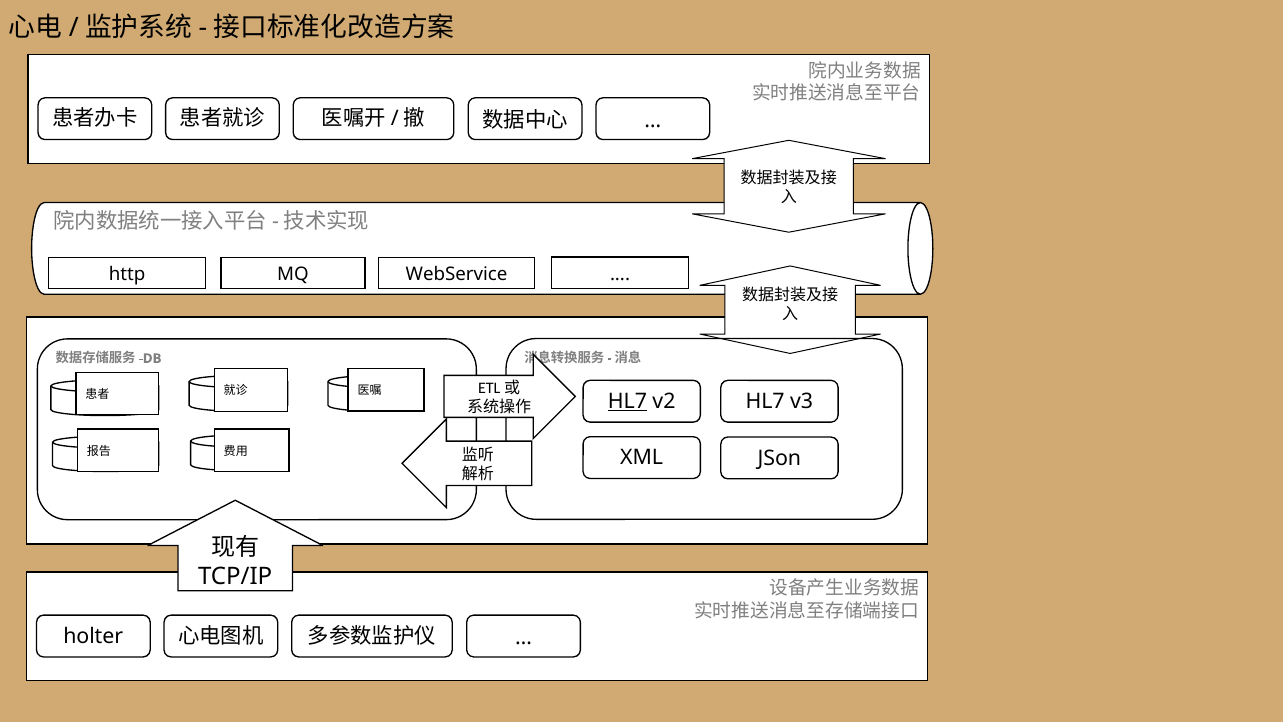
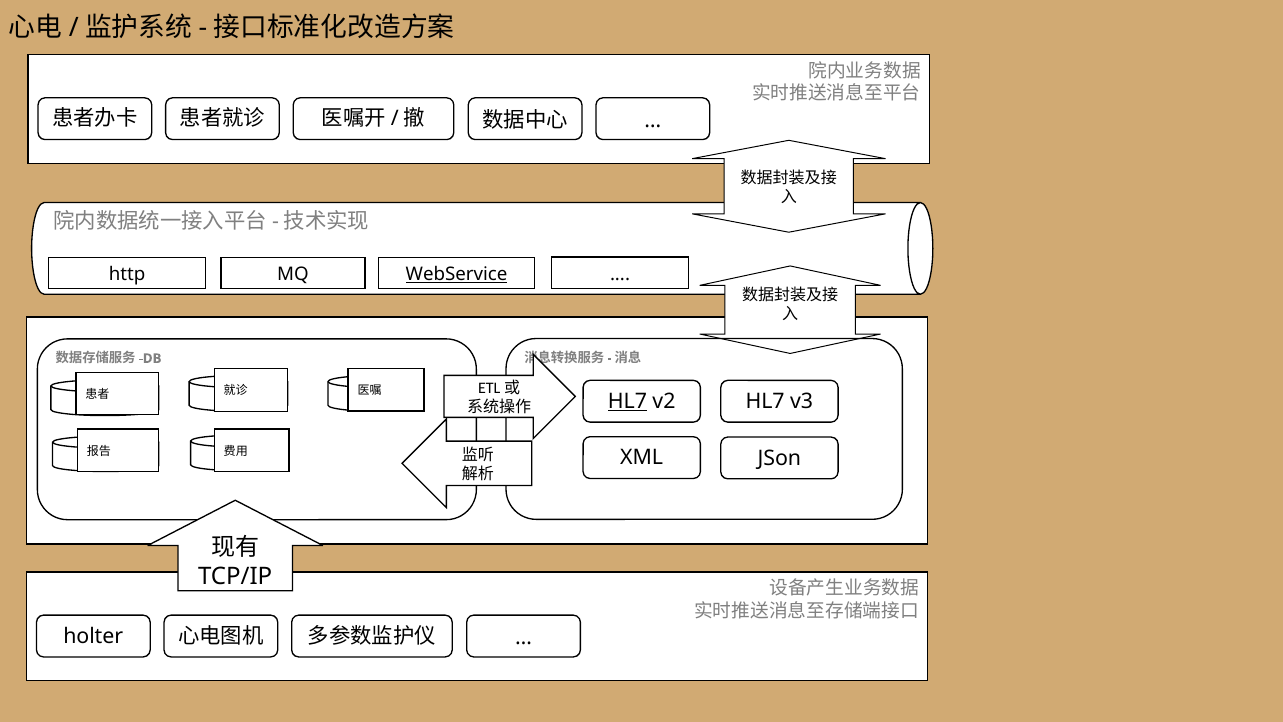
WebService underline: none -> present
